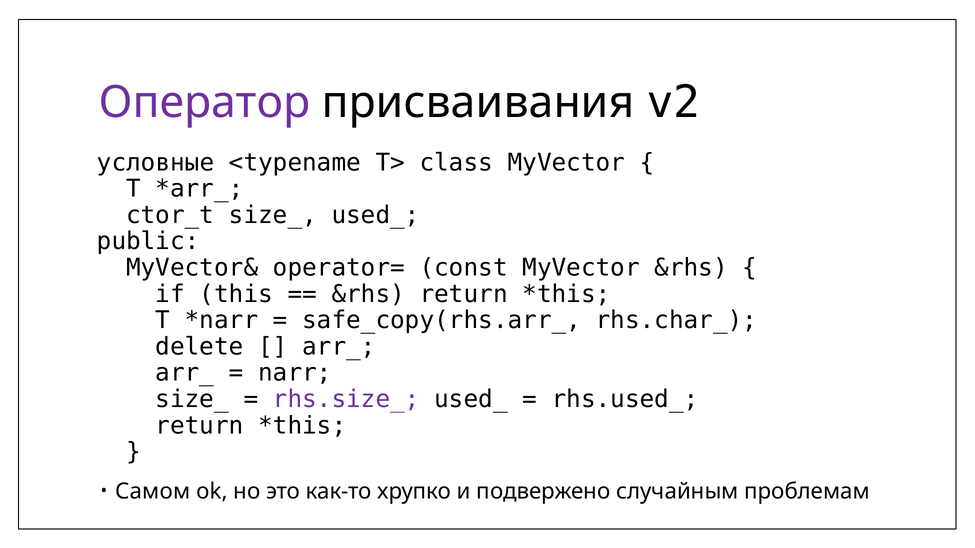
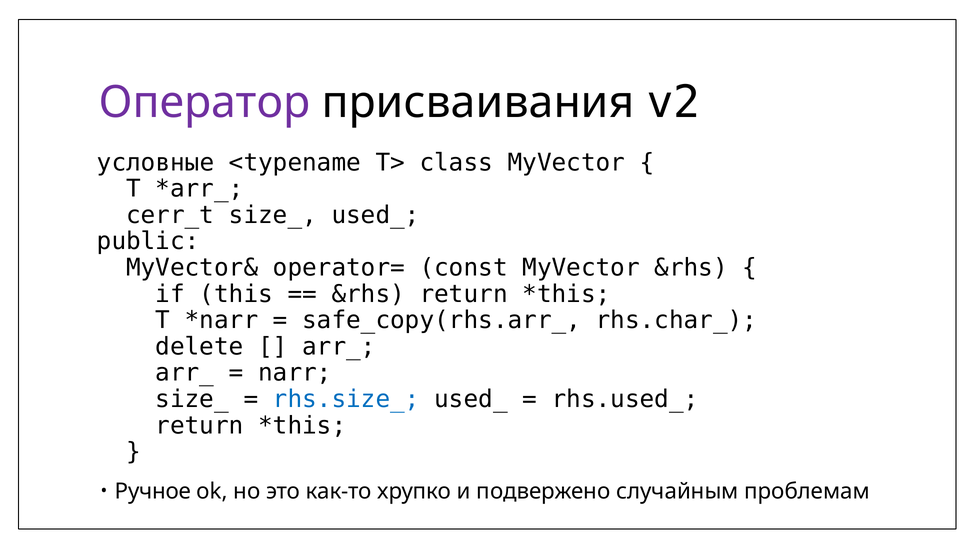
ctor_t: ctor_t -> cerr_t
rhs.size_ colour: purple -> blue
Самом: Самом -> Ручное
